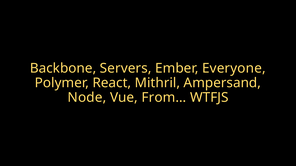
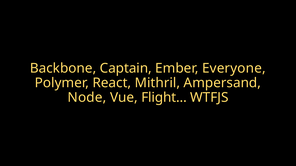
Servers: Servers -> Captain
From…: From… -> Flight…
